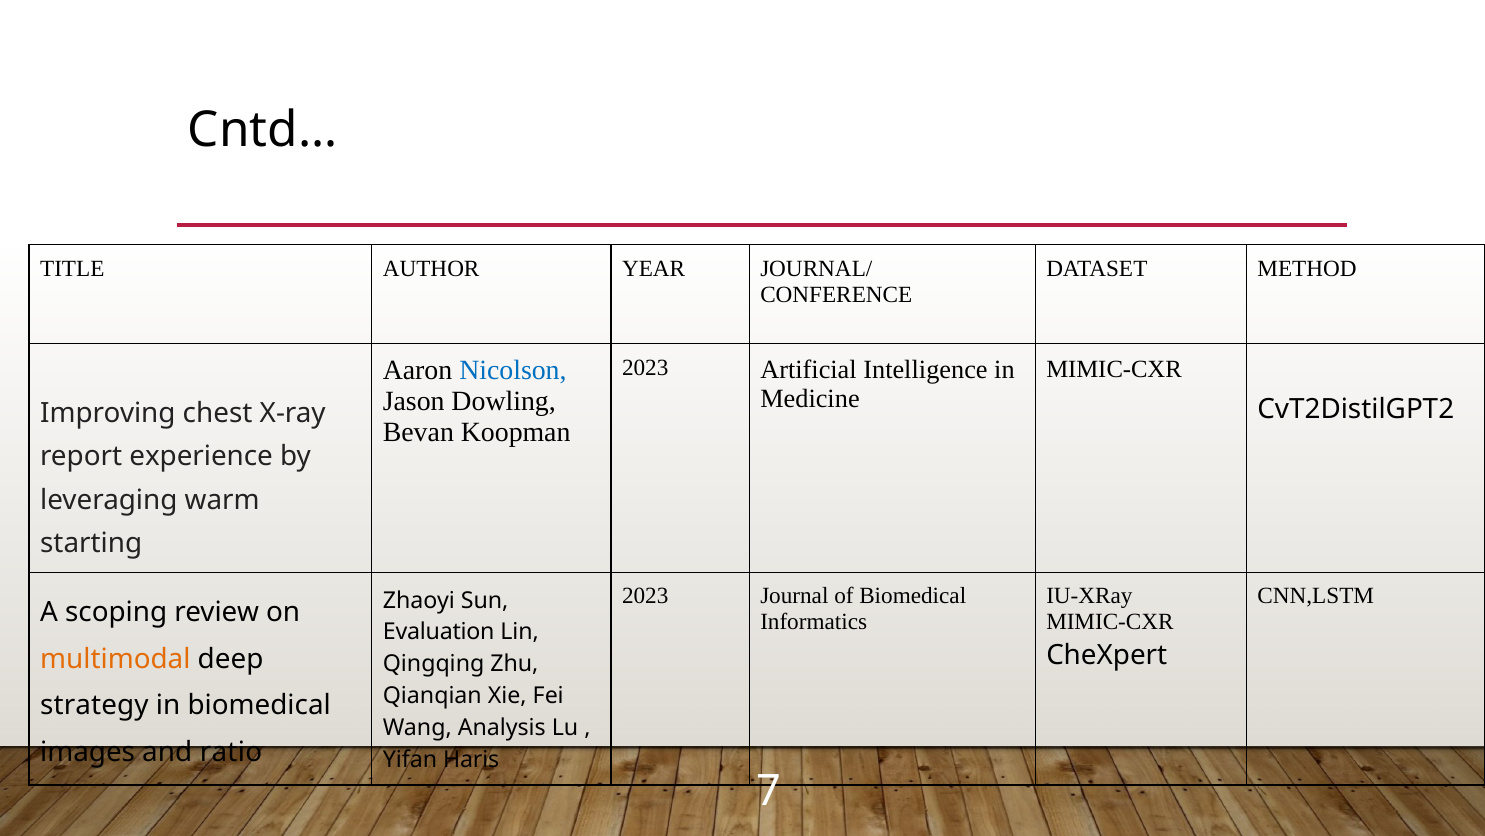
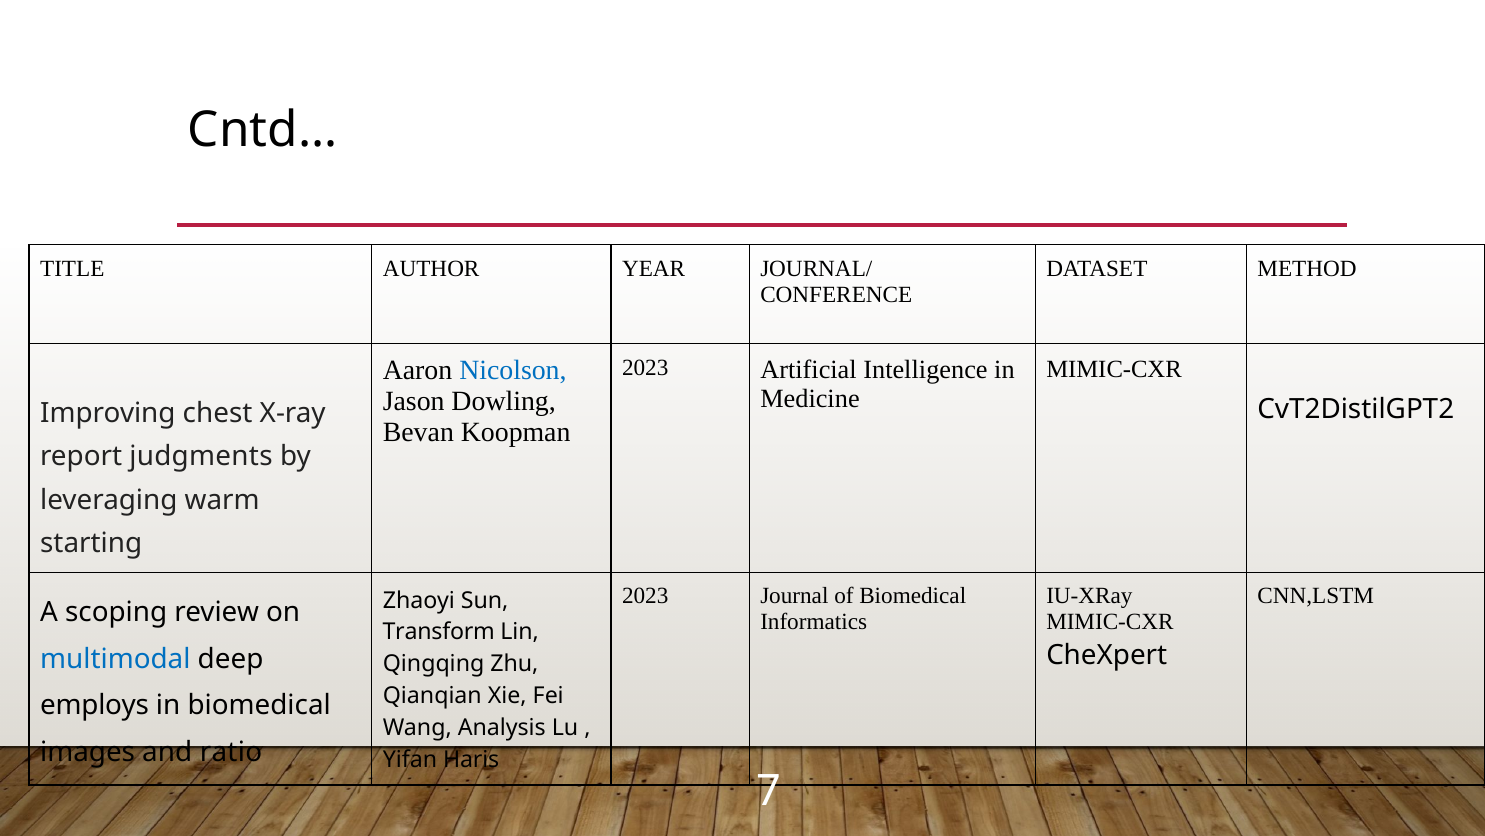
experience: experience -> judgments
Evaluation: Evaluation -> Transform
multimodal colour: orange -> blue
strategy: strategy -> employs
